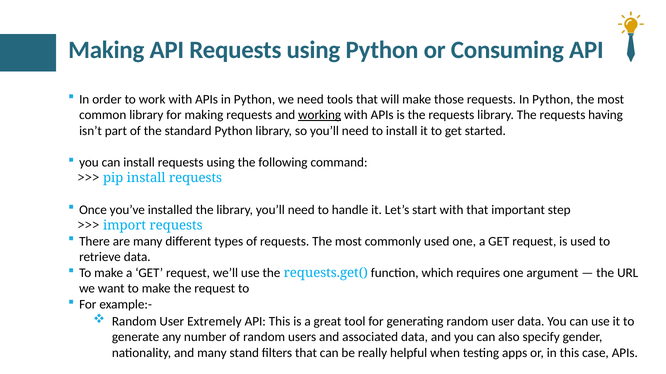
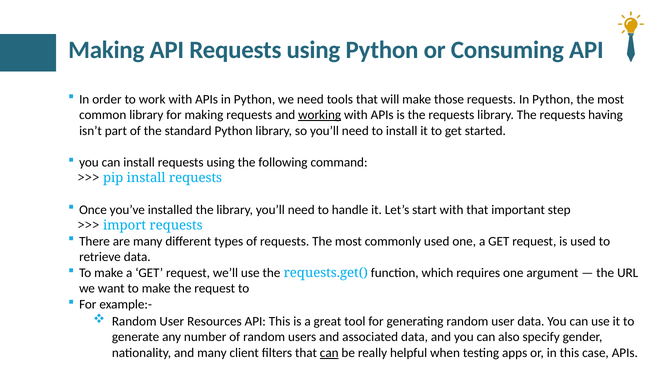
Extremely: Extremely -> Resources
stand: stand -> client
can at (329, 353) underline: none -> present
